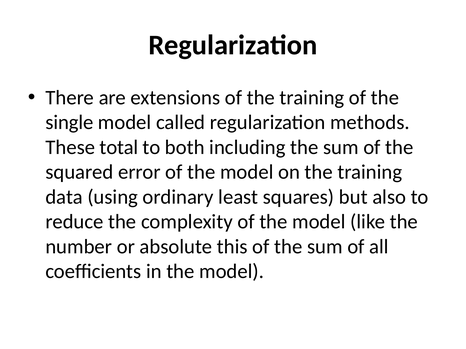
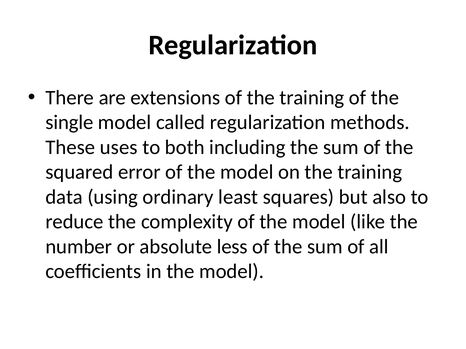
total: total -> uses
this: this -> less
